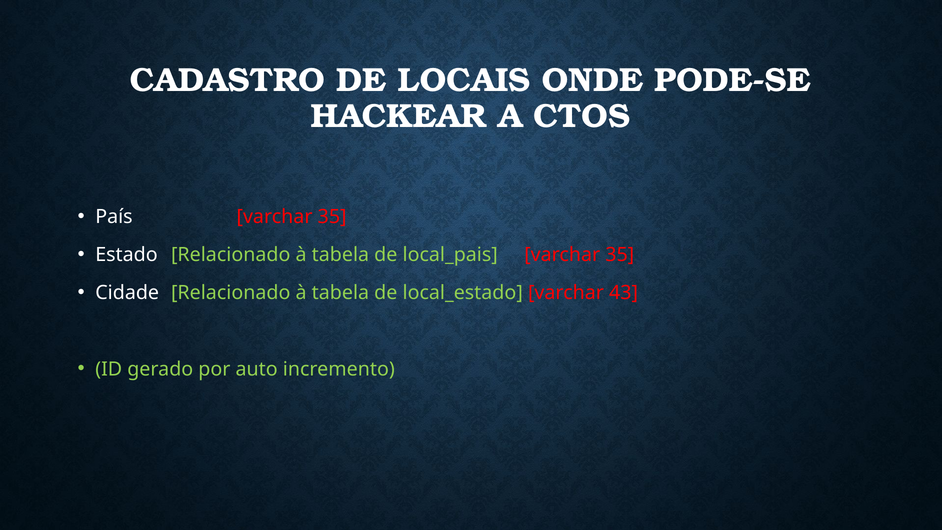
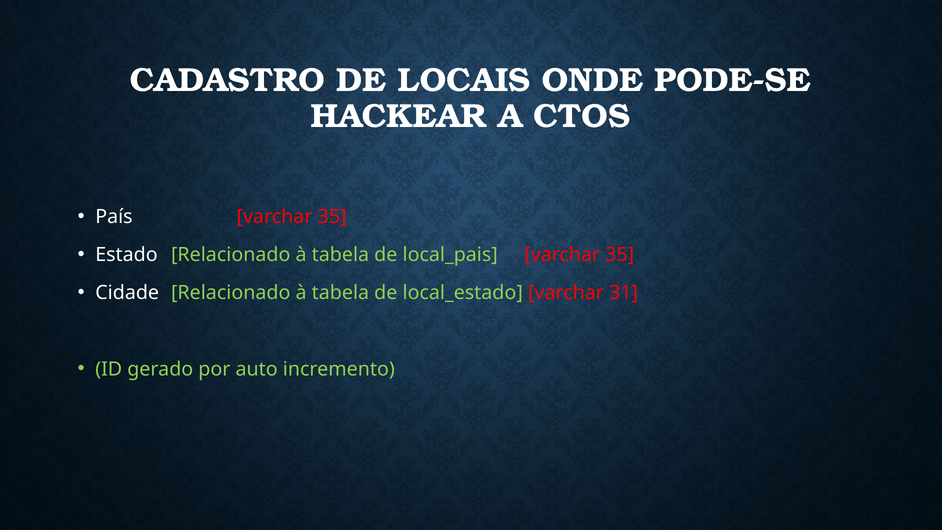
43: 43 -> 31
